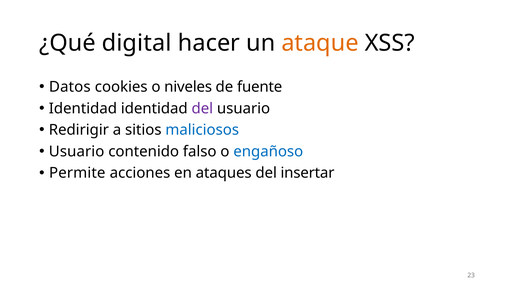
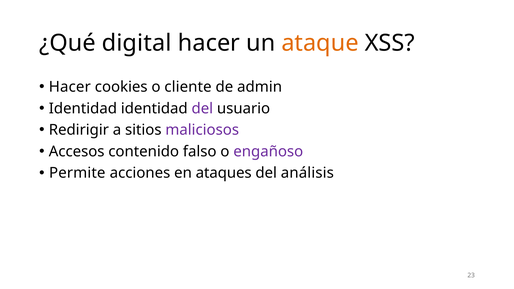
Datos at (70, 87): Datos -> Hacer
niveles: niveles -> cliente
fuente: fuente -> admin
maliciosos colour: blue -> purple
Usuario at (77, 152): Usuario -> Accesos
engañoso colour: blue -> purple
insertar: insertar -> análisis
